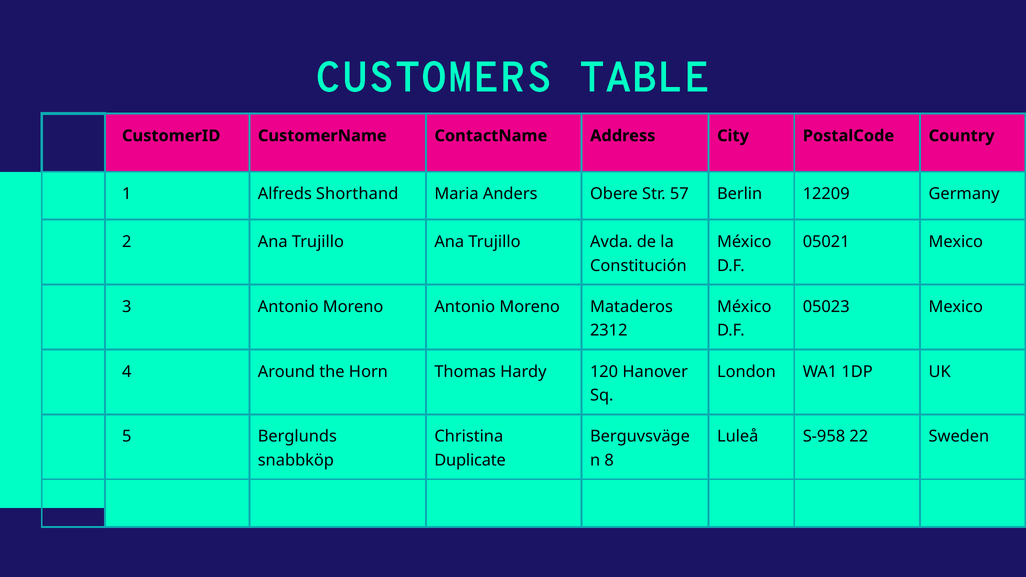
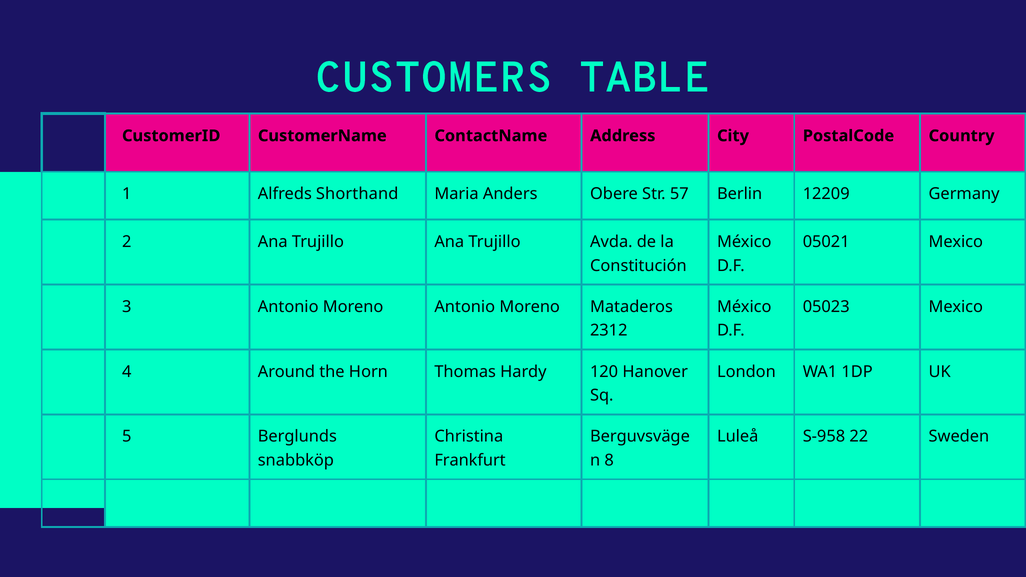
Duplicate: Duplicate -> Frankfurt
